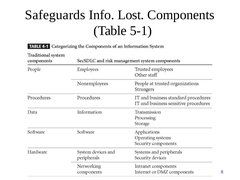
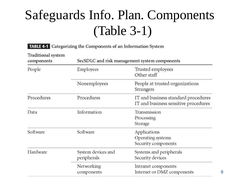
Lost: Lost -> Plan
5-1: 5-1 -> 3-1
